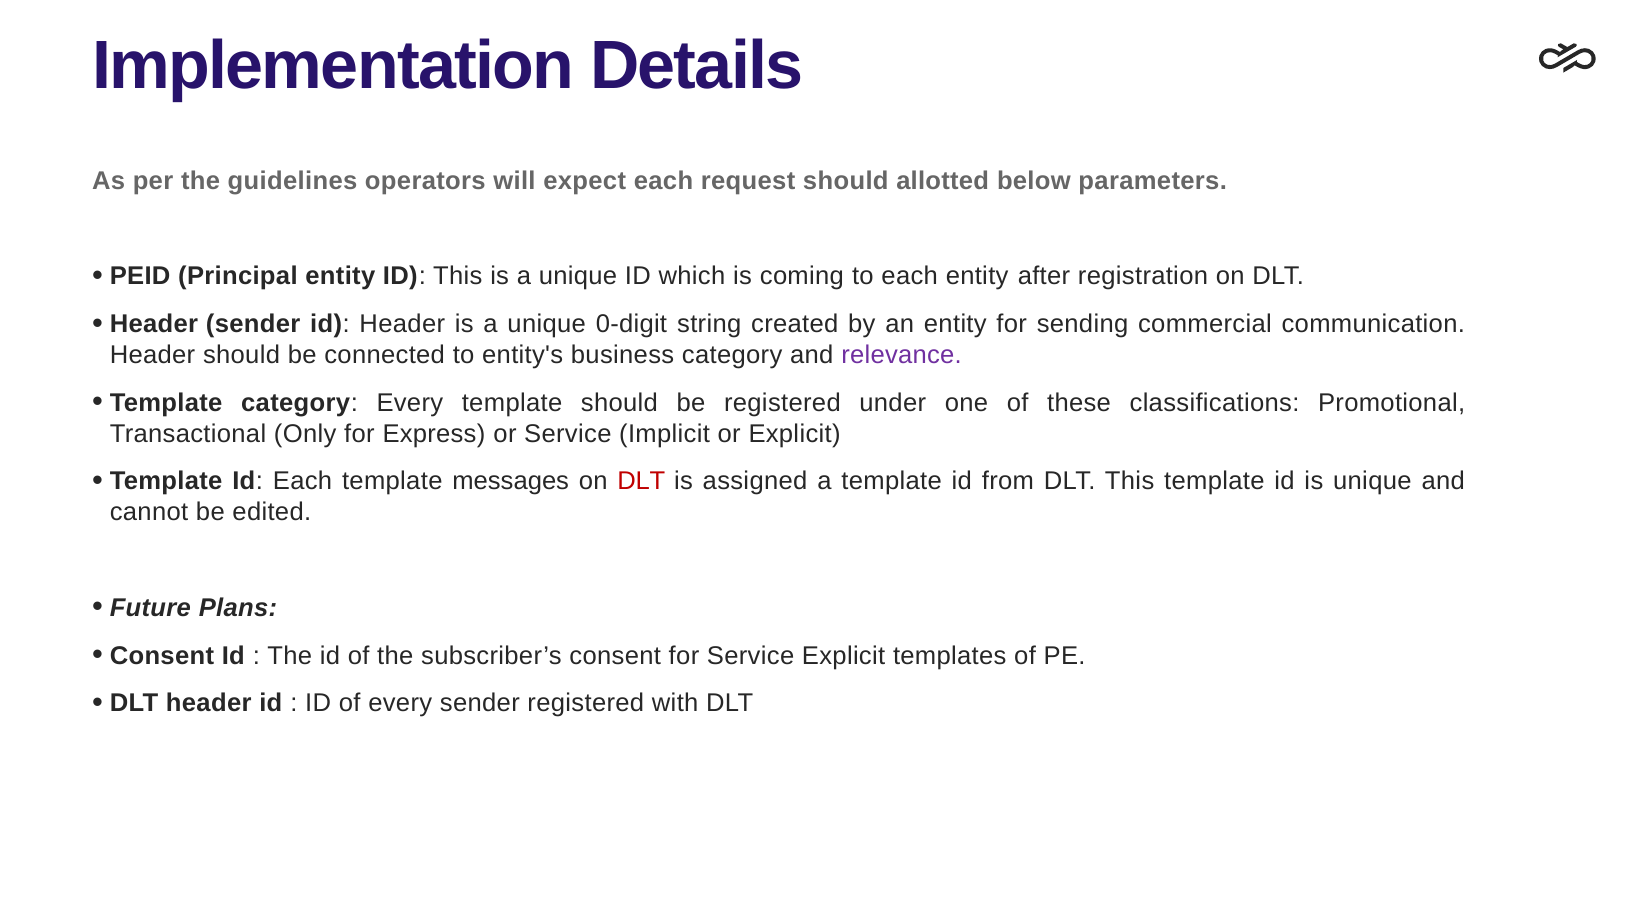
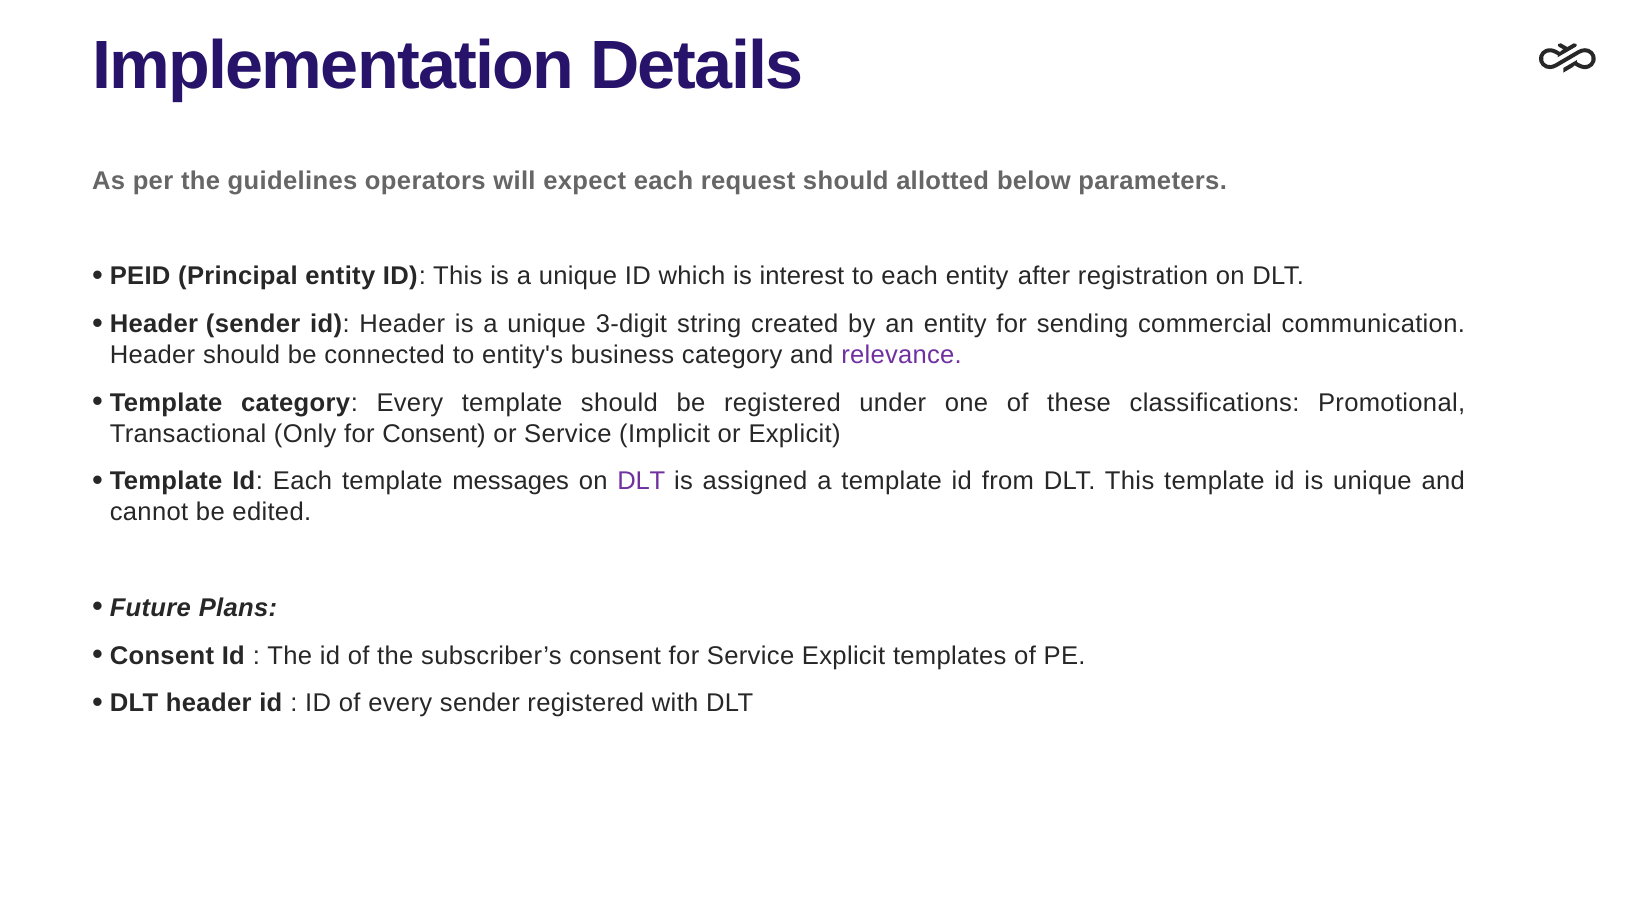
coming: coming -> interest
0-digit: 0-digit -> 3-digit
for Express: Express -> Consent
DLT at (641, 481) colour: red -> purple
